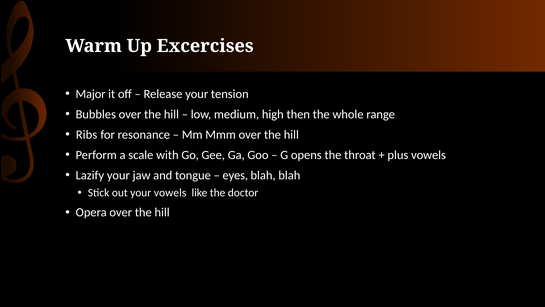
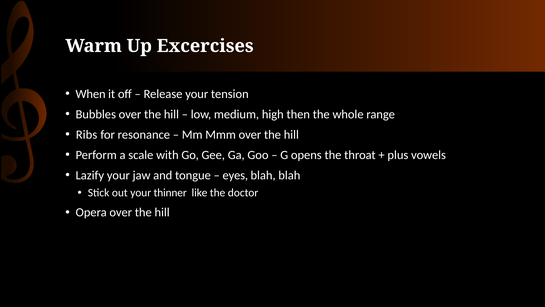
Major: Major -> When
your vowels: vowels -> thinner
